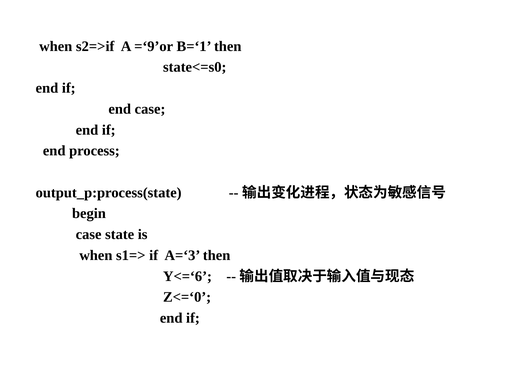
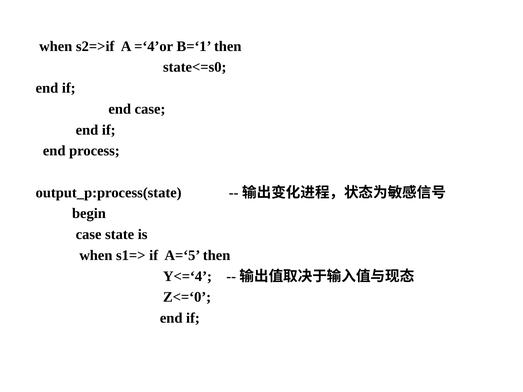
=‘9’or: =‘9’or -> =‘4’or
A=‘3: A=‘3 -> A=‘5
Y<=‘6: Y<=‘6 -> Y<=‘4
